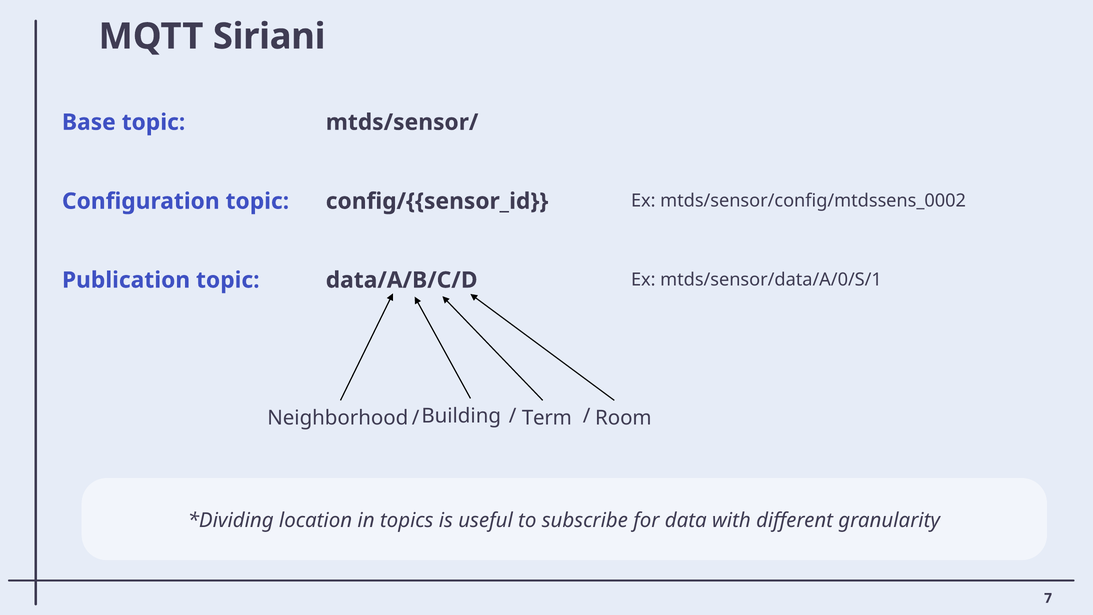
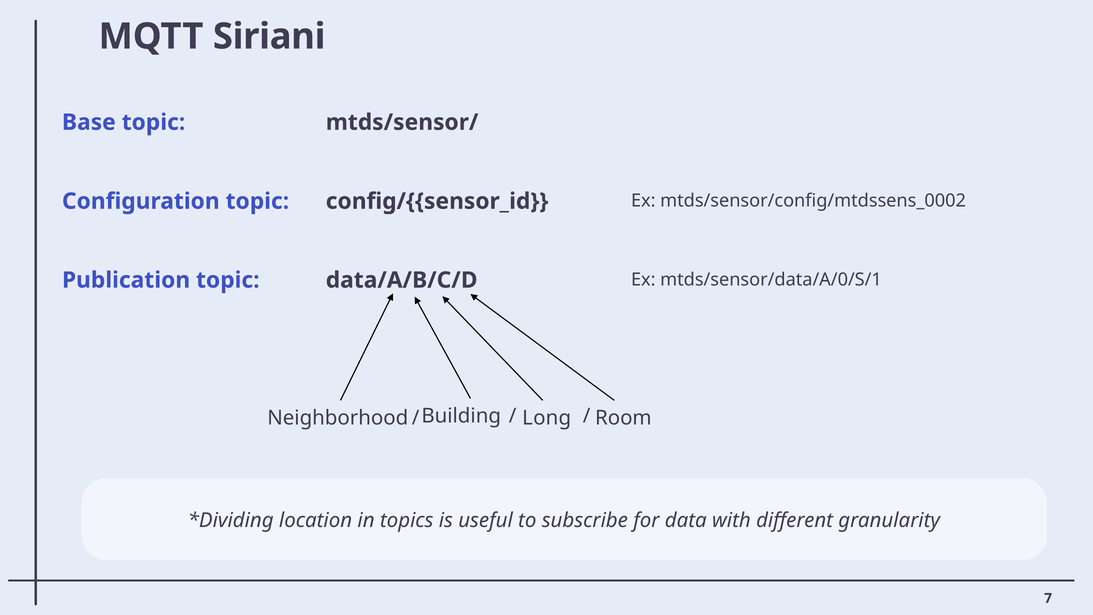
Term: Term -> Long
